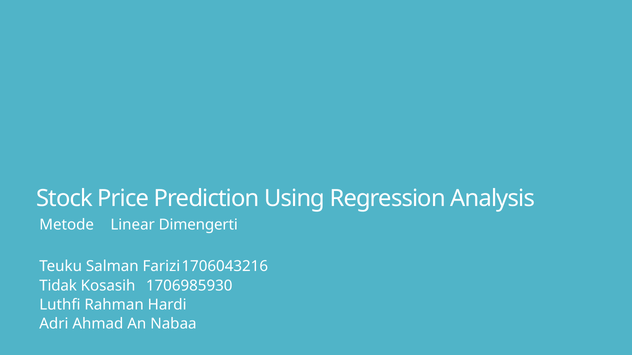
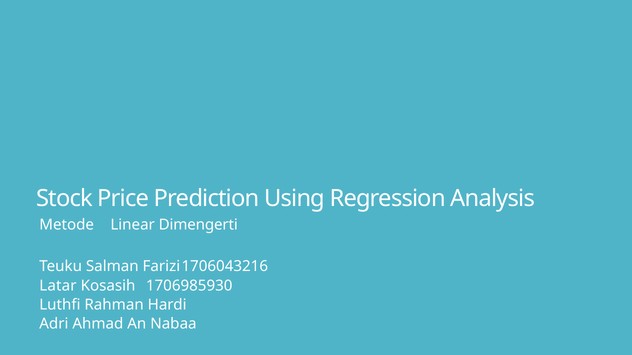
Tidak: Tidak -> Latar
